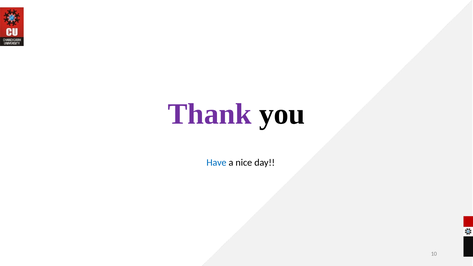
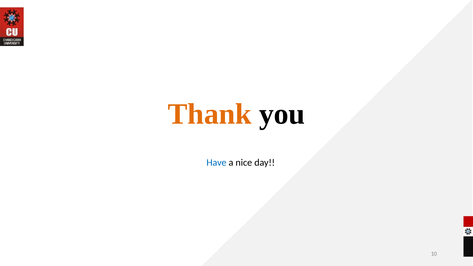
Thank colour: purple -> orange
